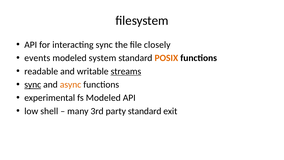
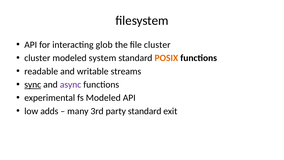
interacting sync: sync -> glob
file closely: closely -> cluster
events at (37, 58): events -> cluster
streams underline: present -> none
async colour: orange -> purple
shell: shell -> adds
